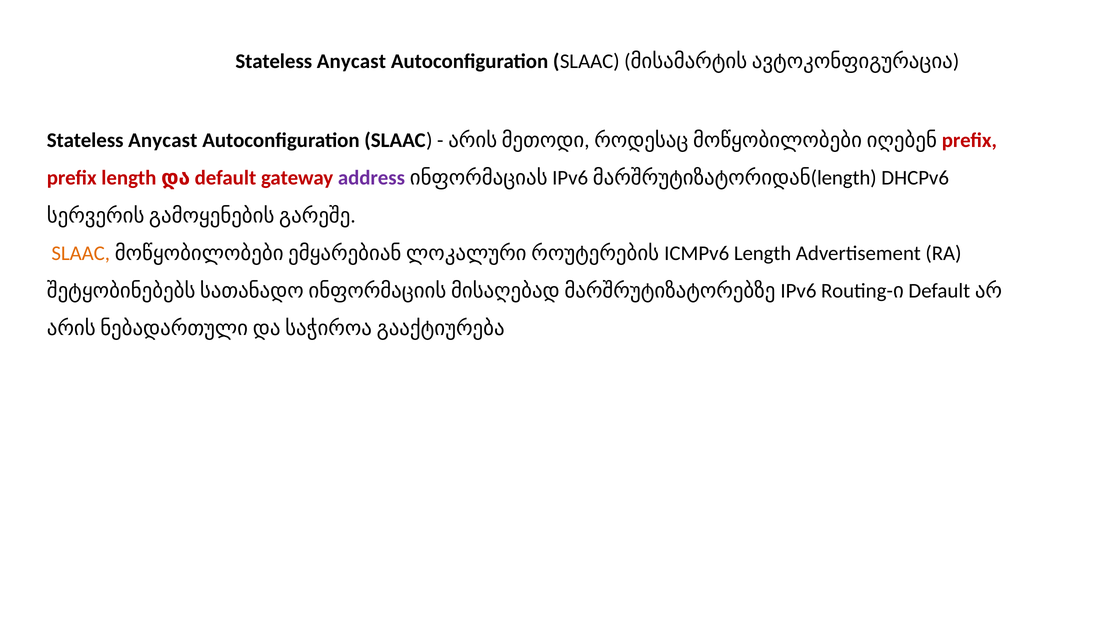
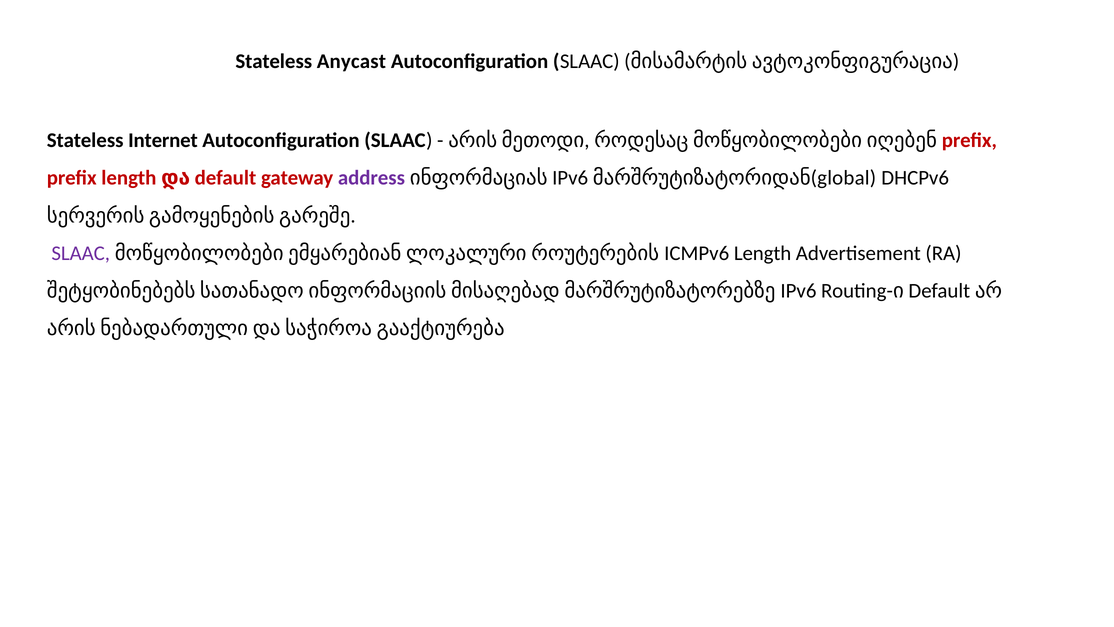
Anycast at (163, 140): Anycast -> Internet
length at (847, 178): length -> global
SLAAC at (81, 253) colour: orange -> purple
